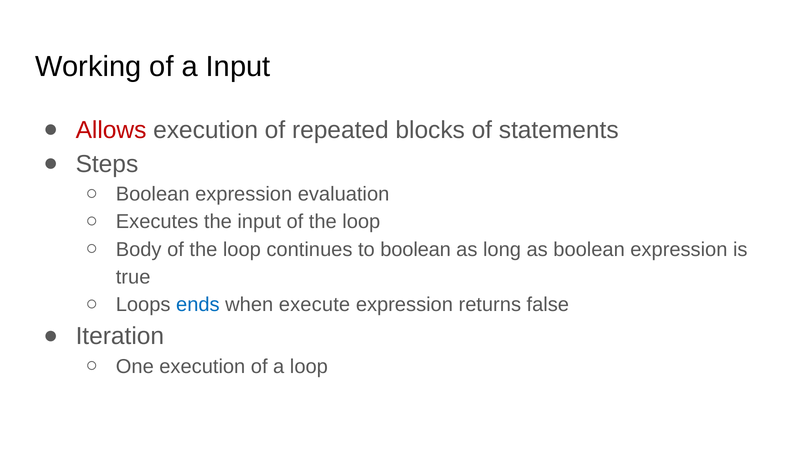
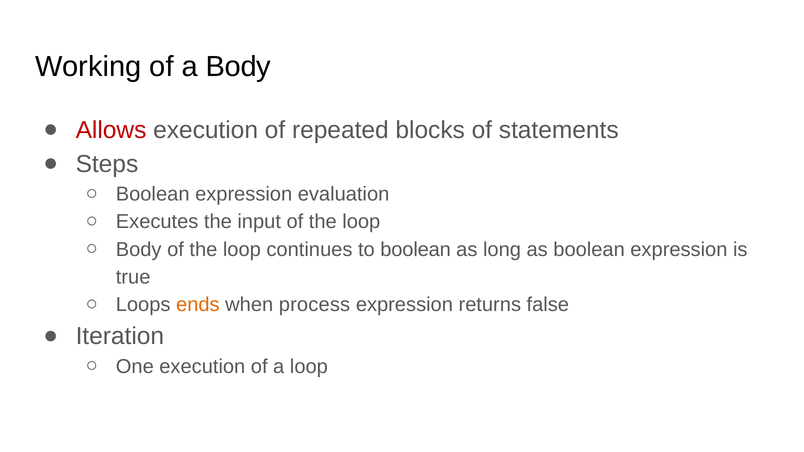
a Input: Input -> Body
ends colour: blue -> orange
execute: execute -> process
